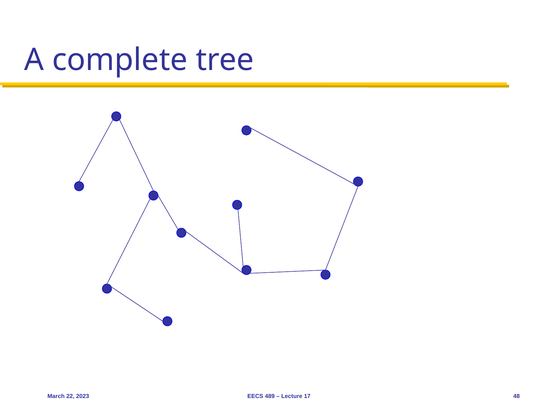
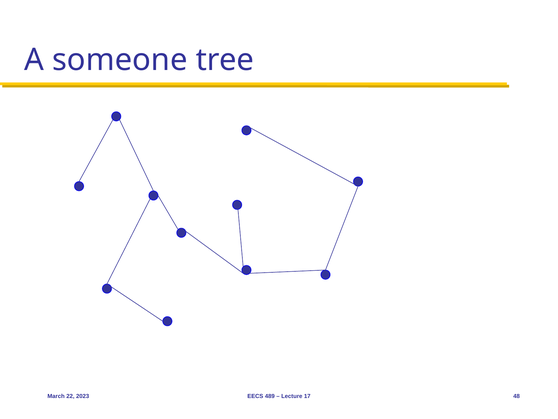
complete: complete -> someone
